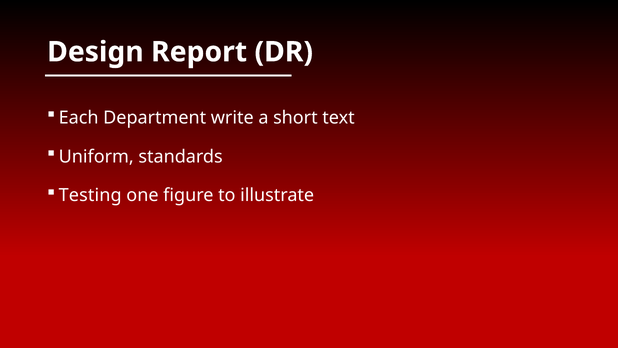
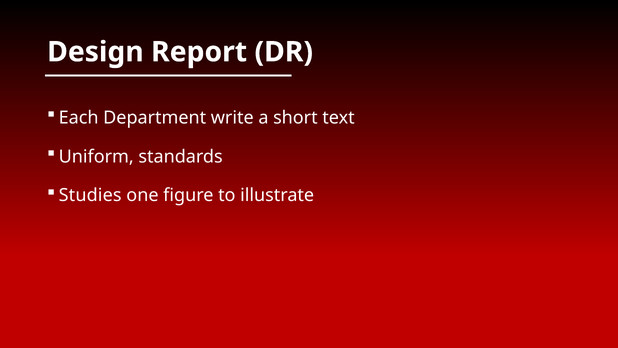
Testing: Testing -> Studies
